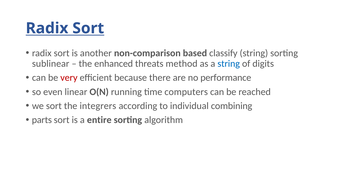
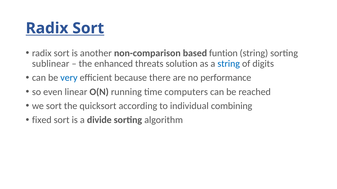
classify: classify -> funtion
method: method -> solution
very colour: red -> blue
integrers: integrers -> quicksort
parts: parts -> fixed
entire: entire -> divide
